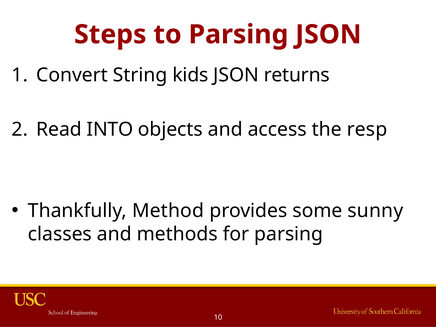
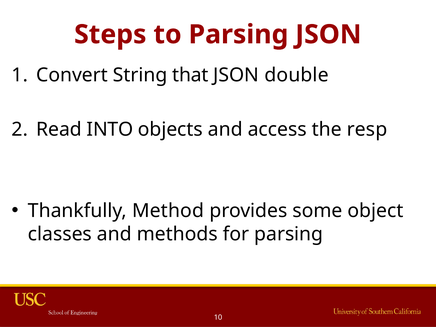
kids: kids -> that
returns: returns -> double
sunny: sunny -> object
